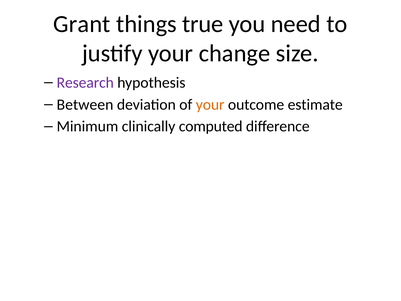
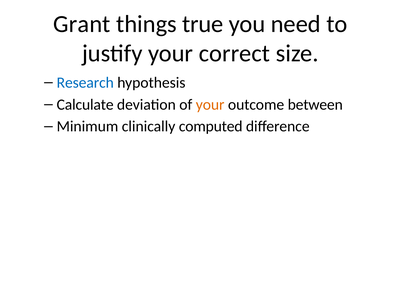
change: change -> correct
Research colour: purple -> blue
Between: Between -> Calculate
estimate: estimate -> between
